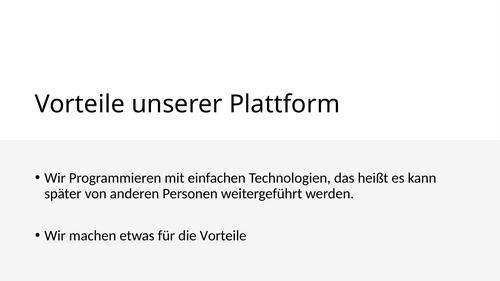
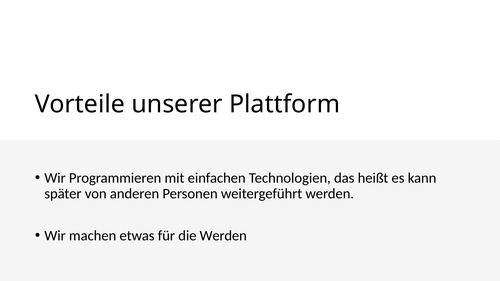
die Vorteile: Vorteile -> Werden
